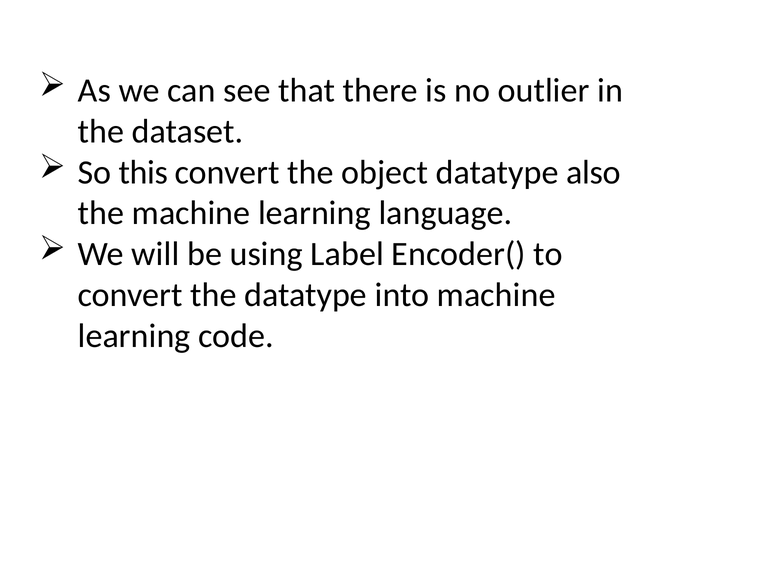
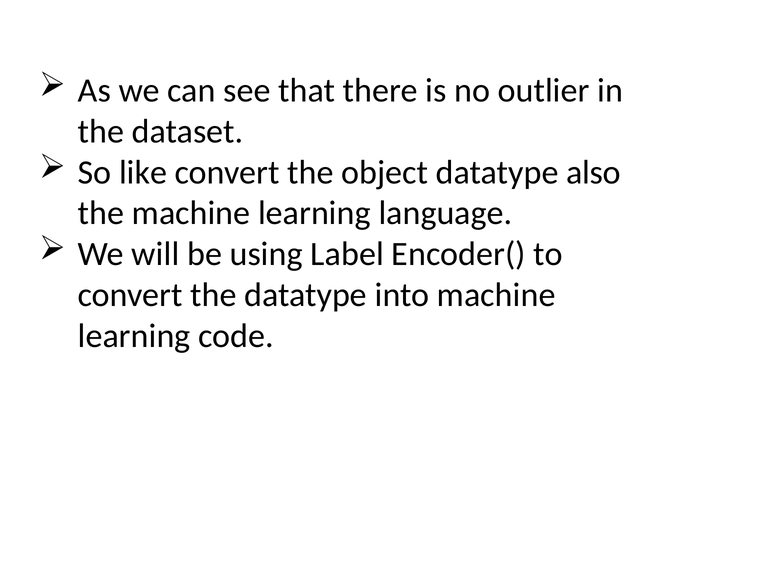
this: this -> like
